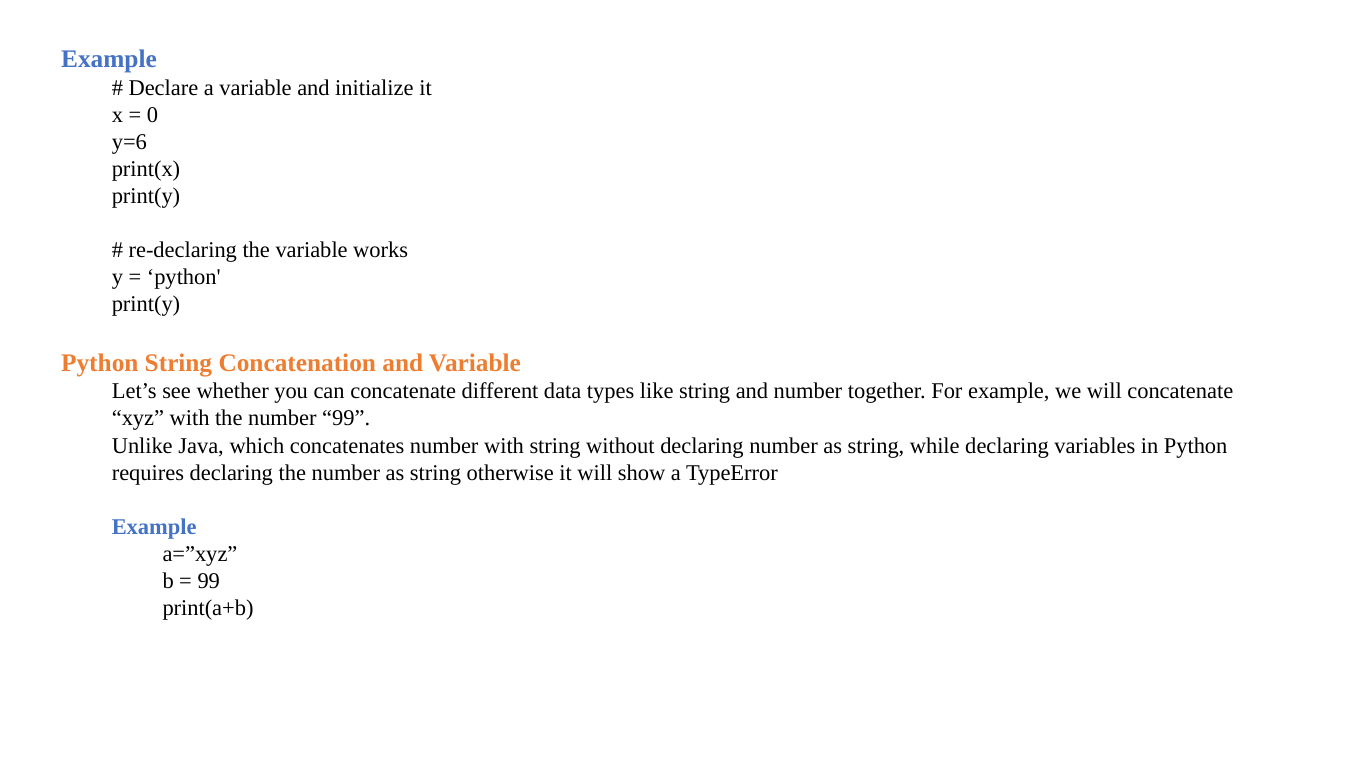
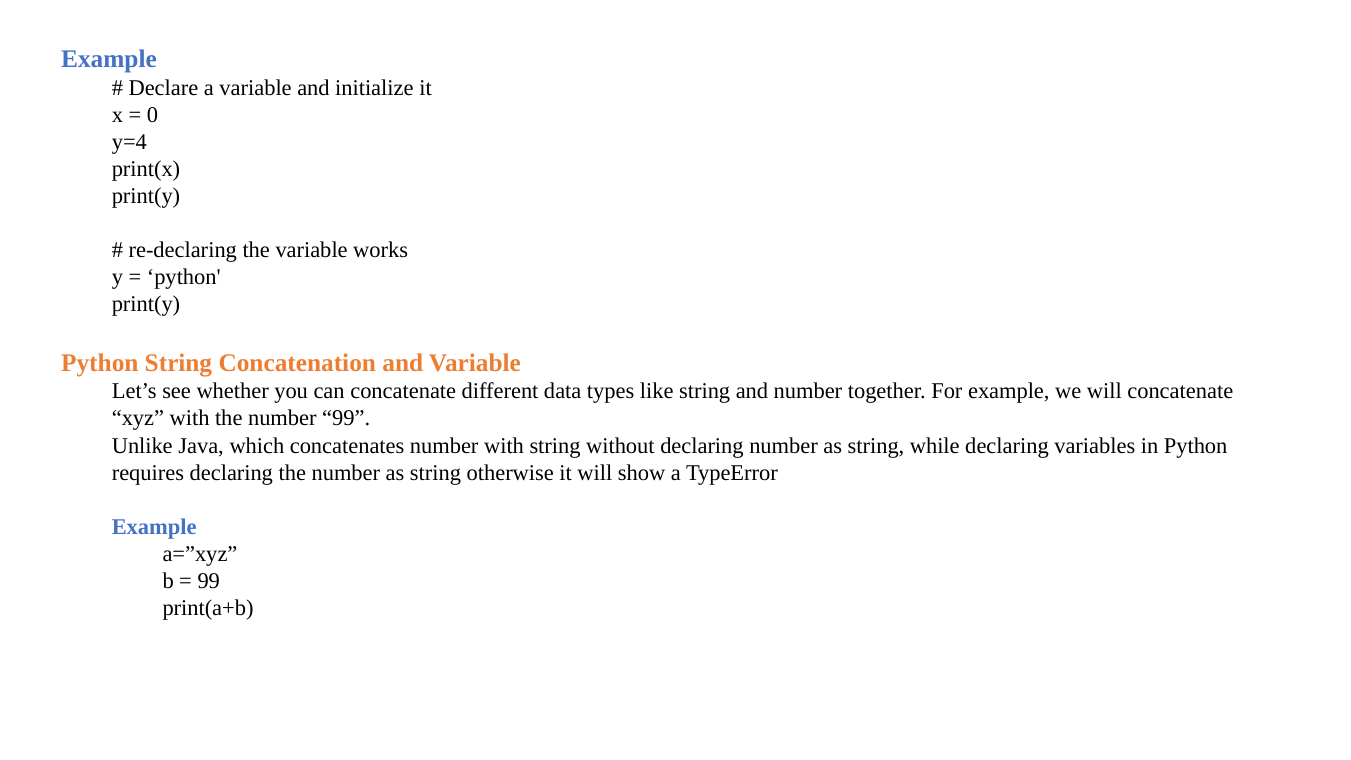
y=6: y=6 -> y=4
